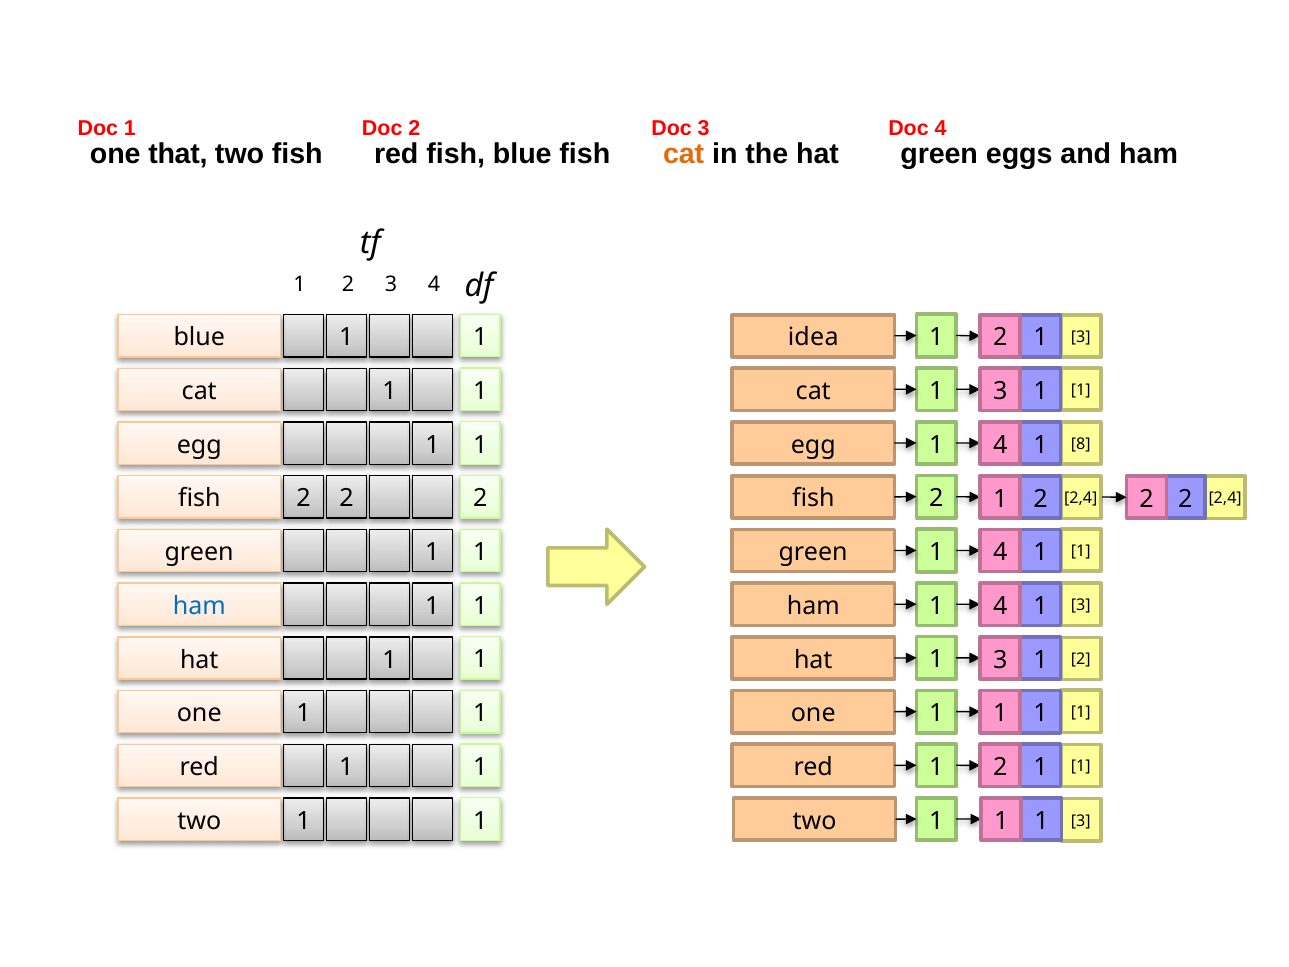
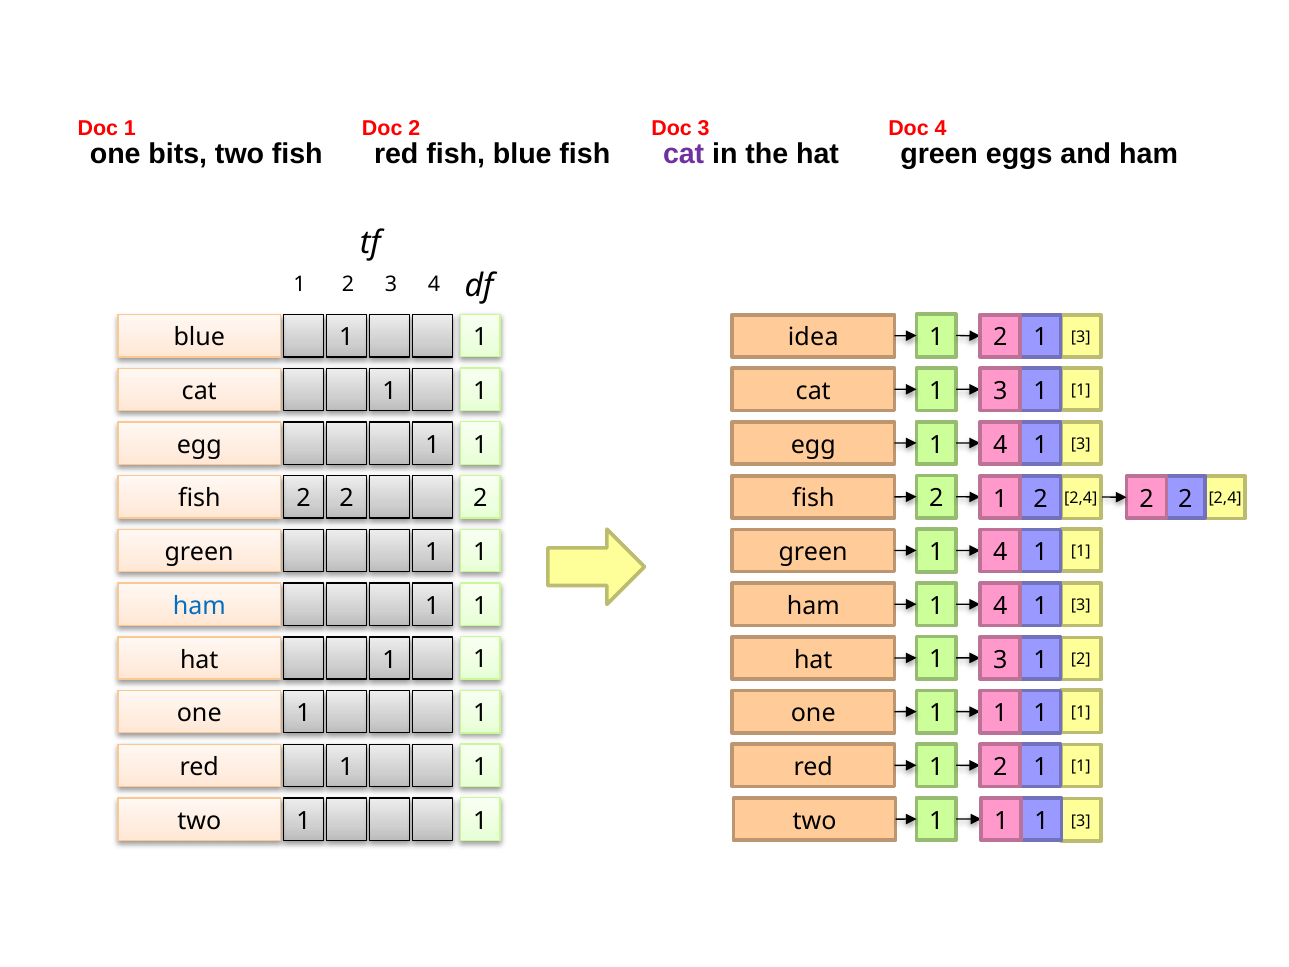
that: that -> bits
cat at (684, 154) colour: orange -> purple
8 at (1081, 444): 8 -> 3
